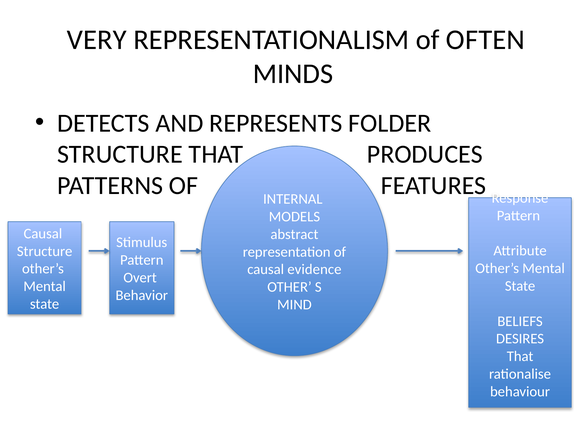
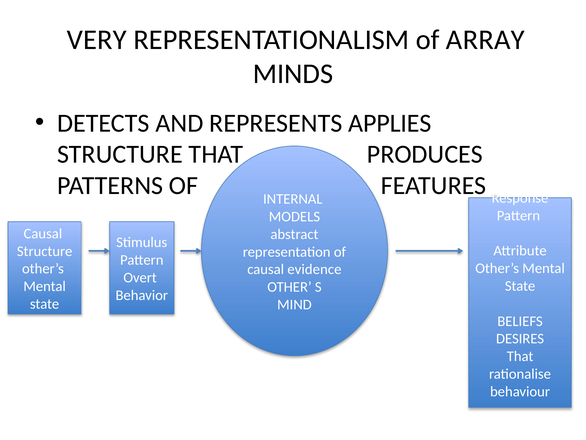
OFTEN: OFTEN -> ARRAY
FOLDER: FOLDER -> APPLIES
